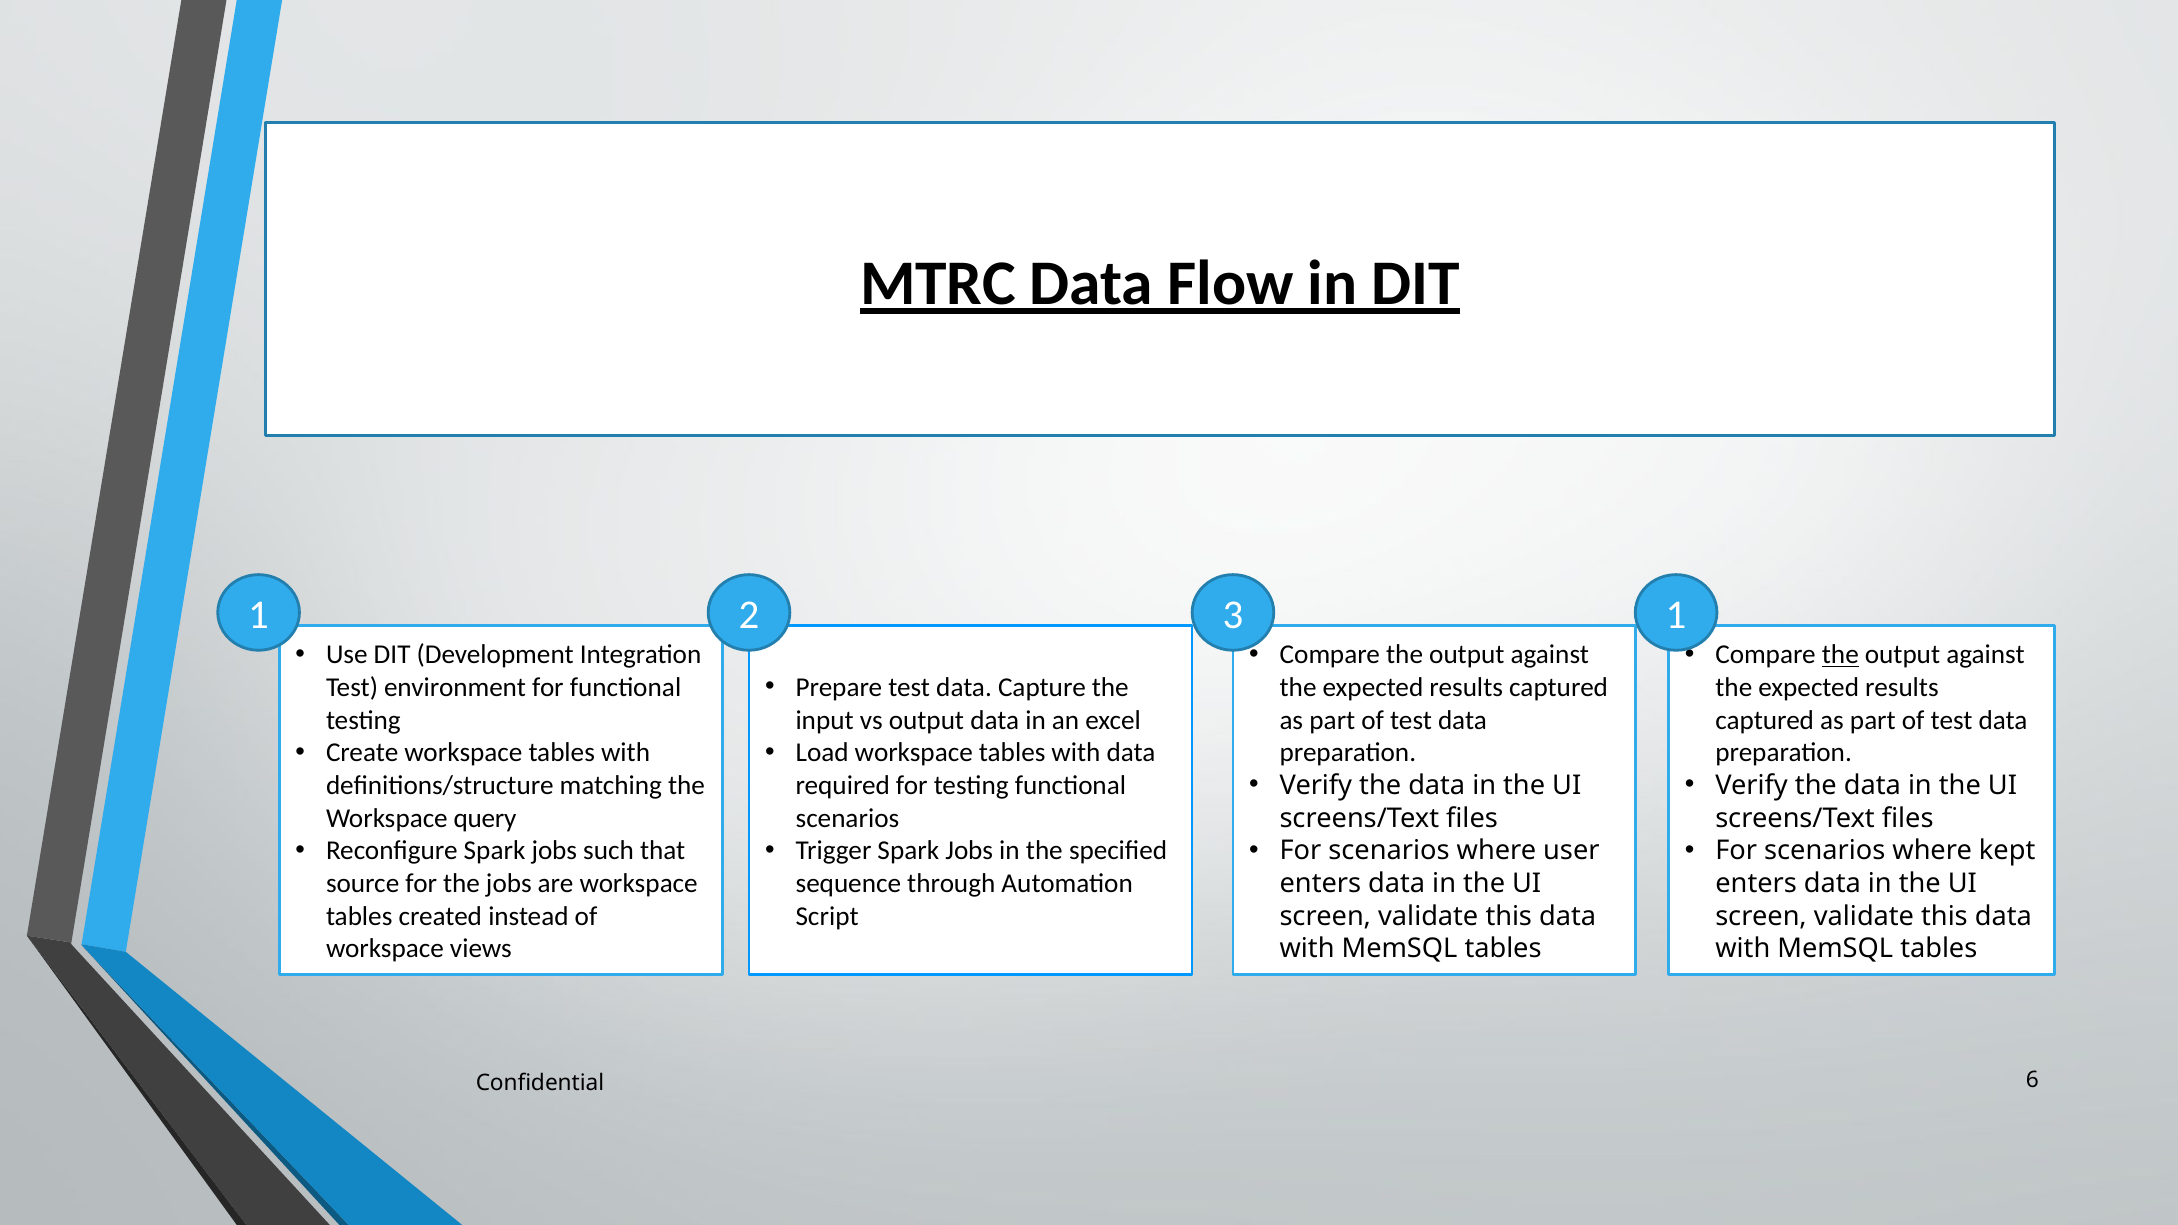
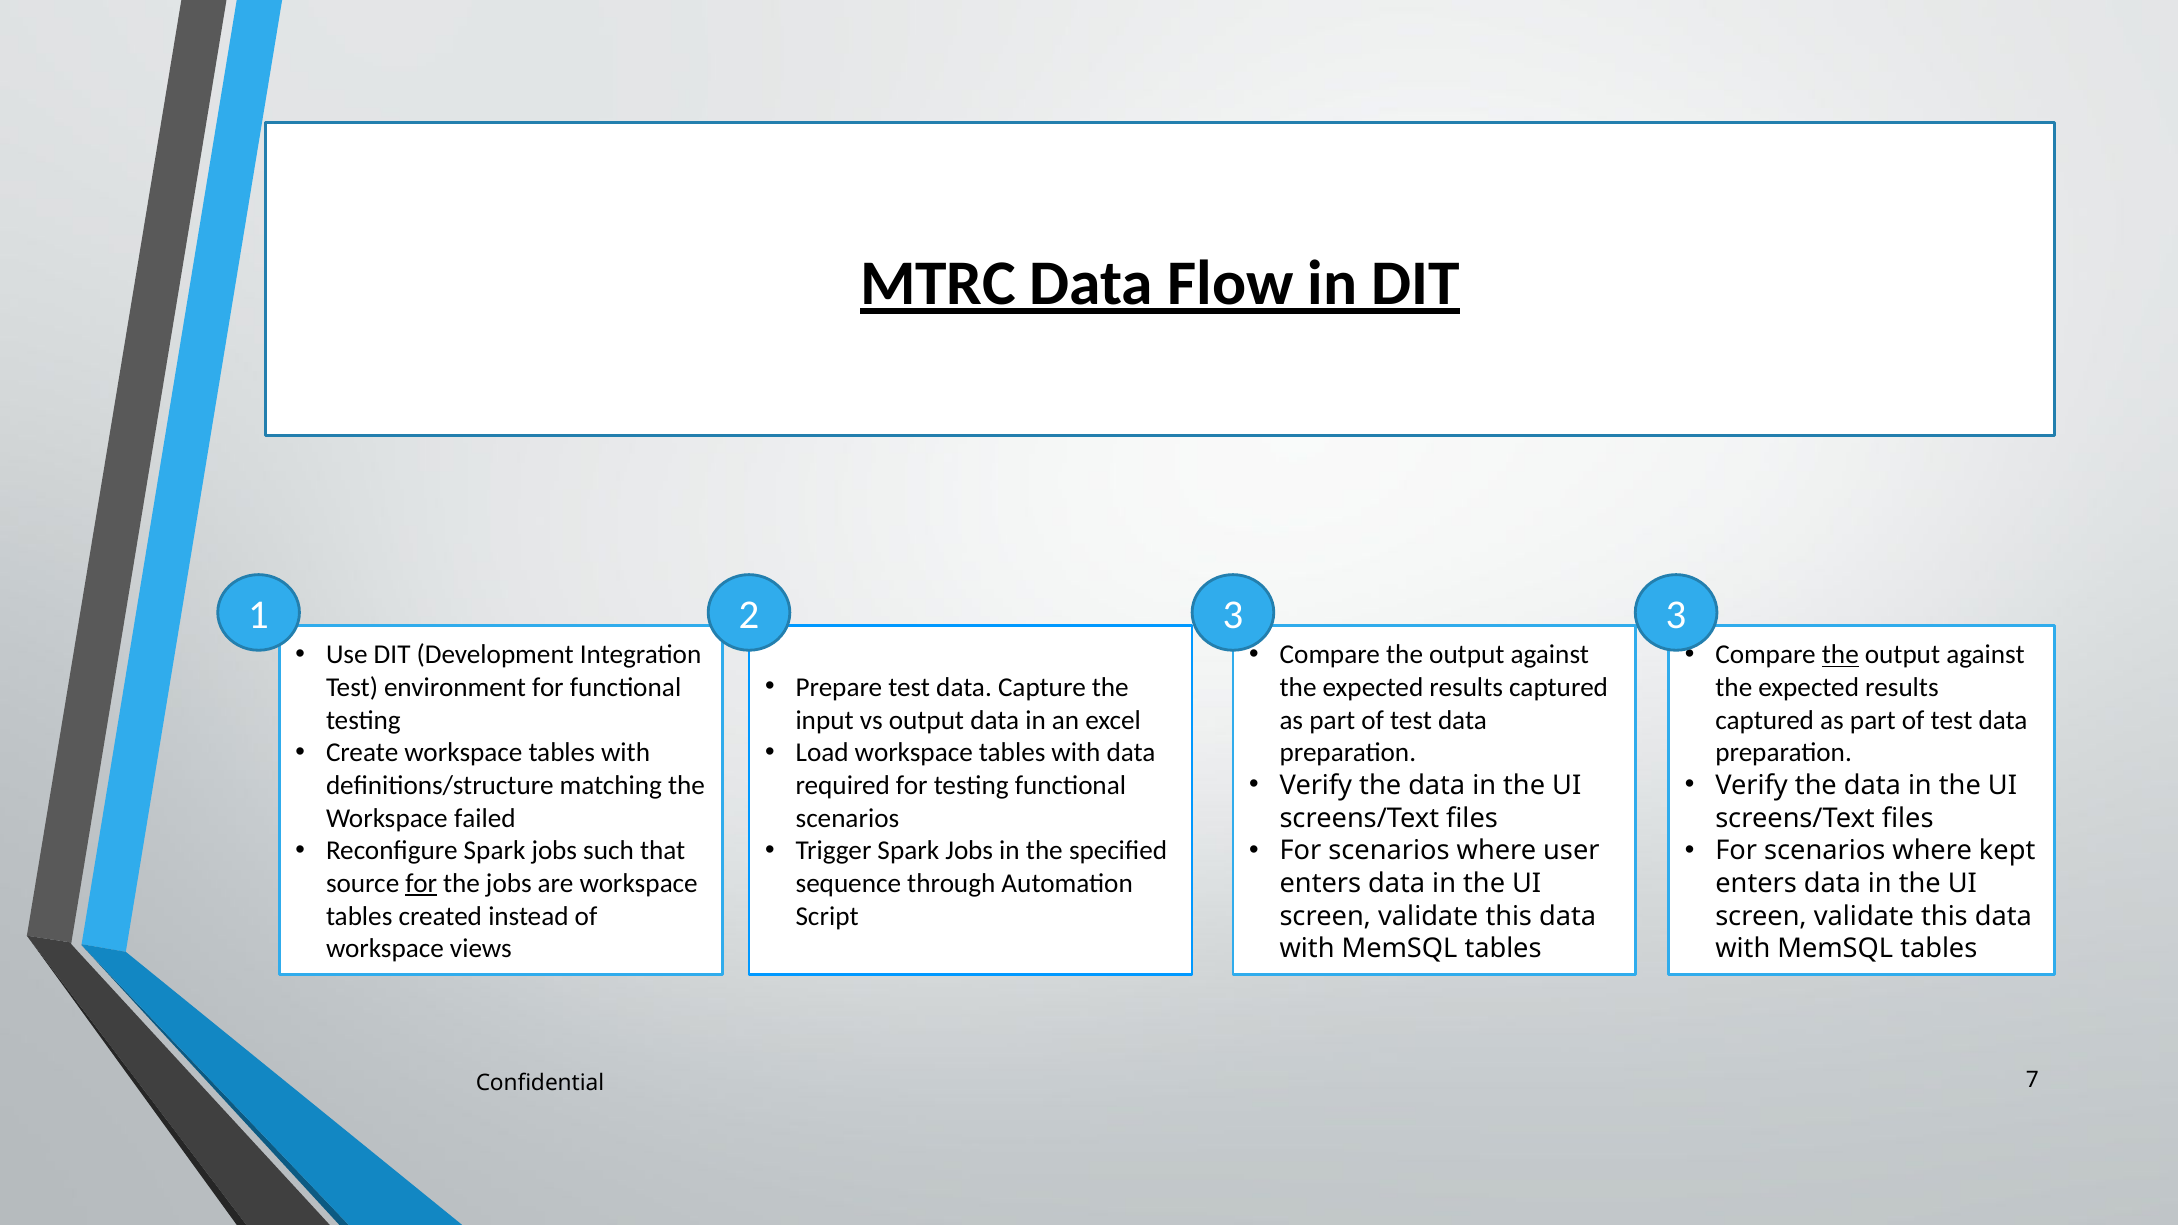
3 1: 1 -> 3
query: query -> failed
for at (421, 883) underline: none -> present
6: 6 -> 7
